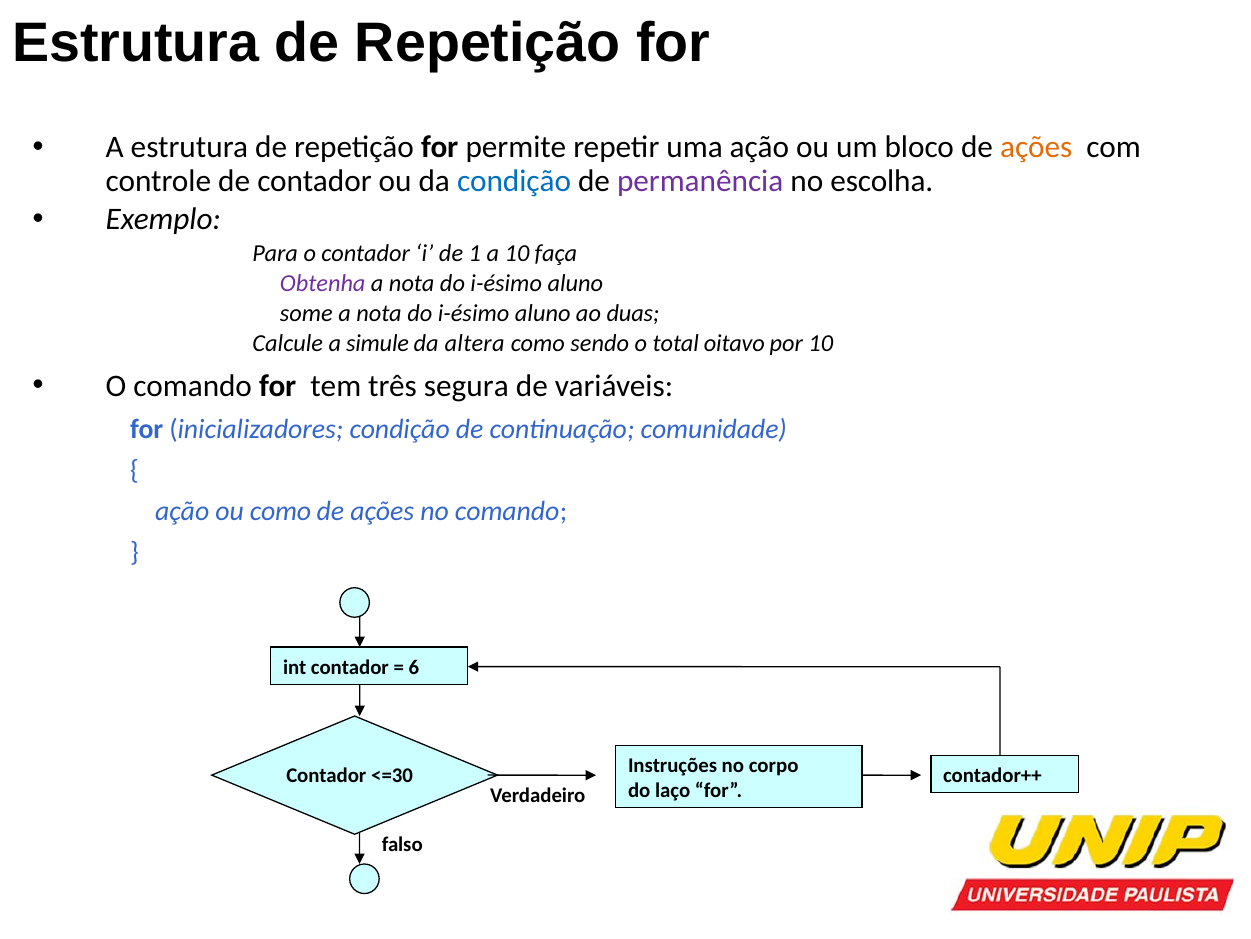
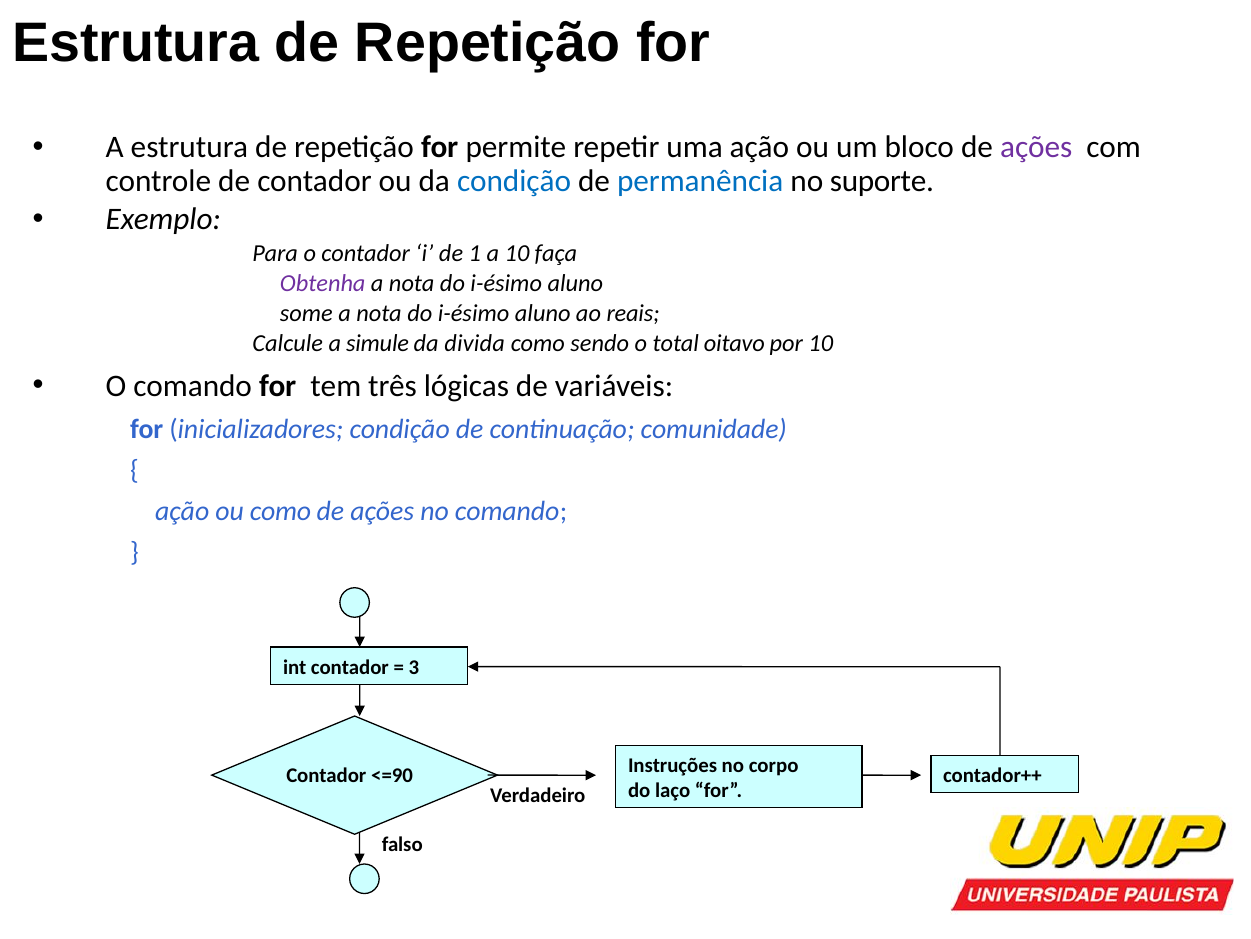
ações at (1036, 147) colour: orange -> purple
permanência colour: purple -> blue
escolha: escolha -> suporte
duas: duas -> reais
altera: altera -> divida
segura: segura -> lógicas
6: 6 -> 3
<=30: <=30 -> <=90
